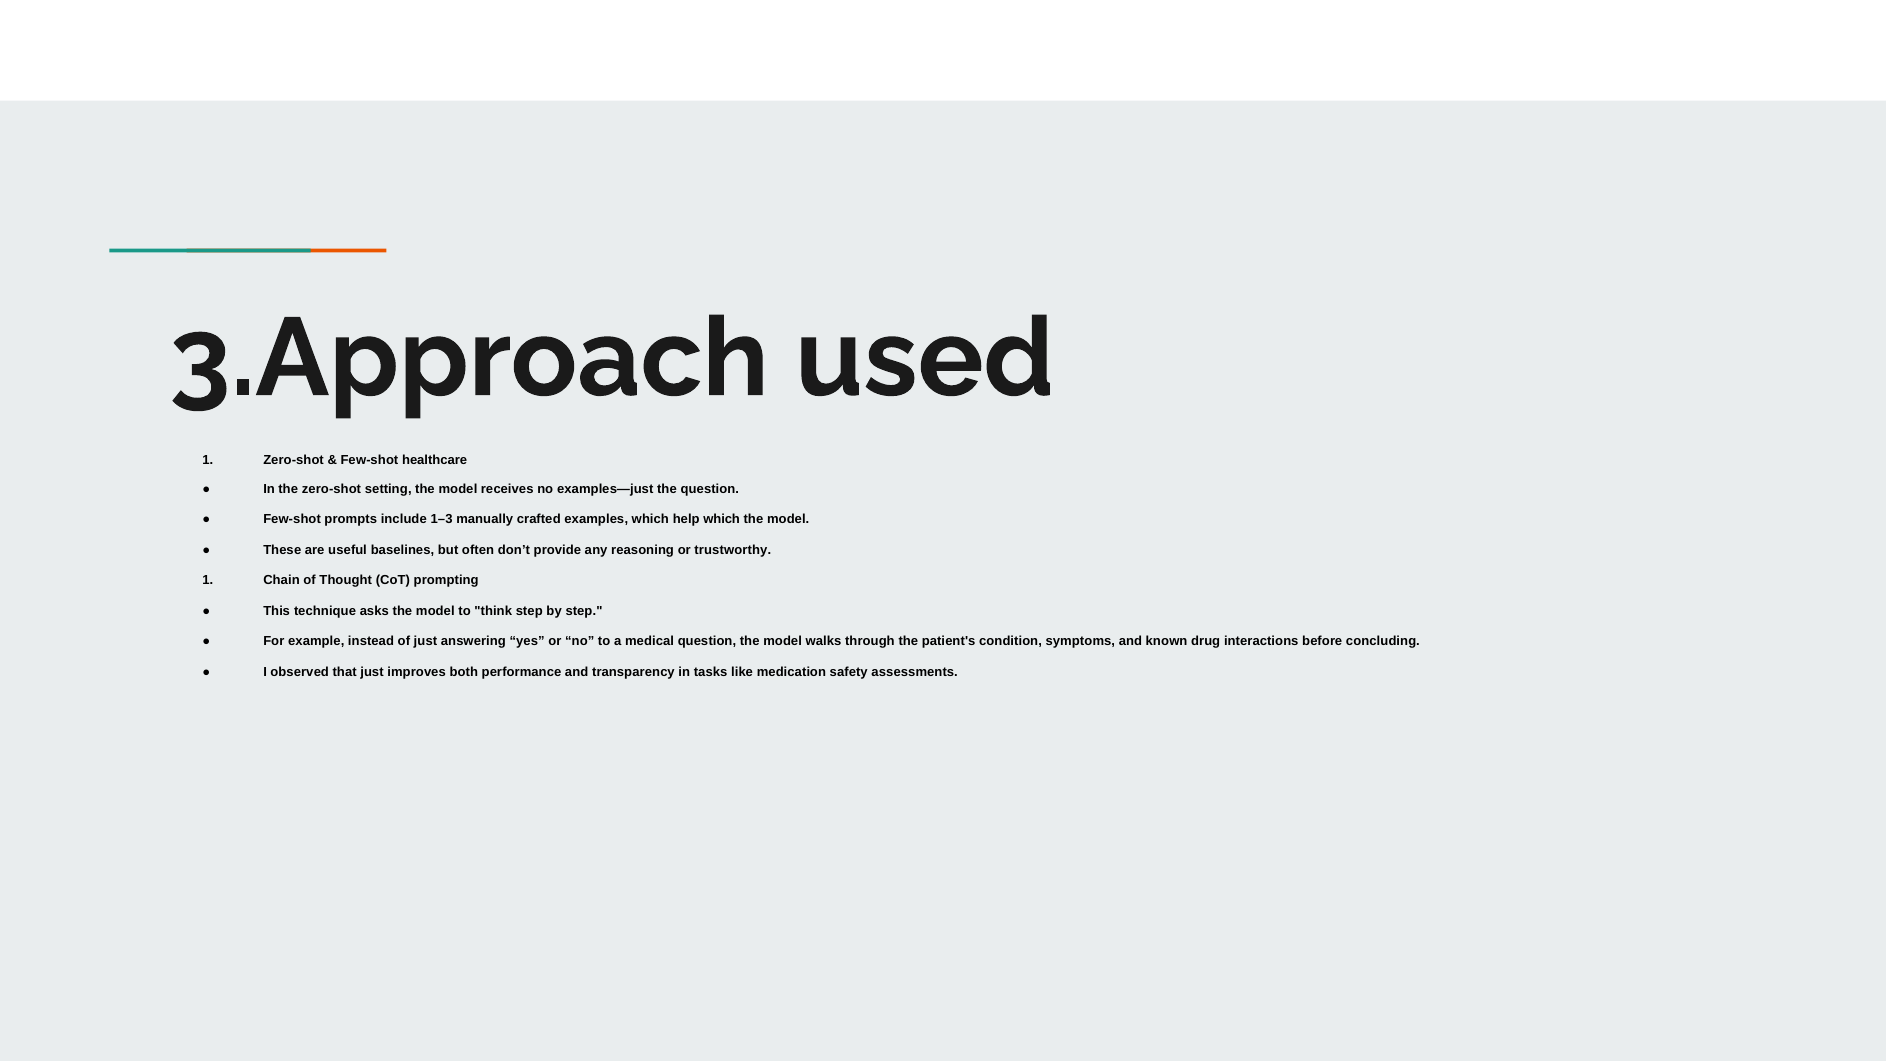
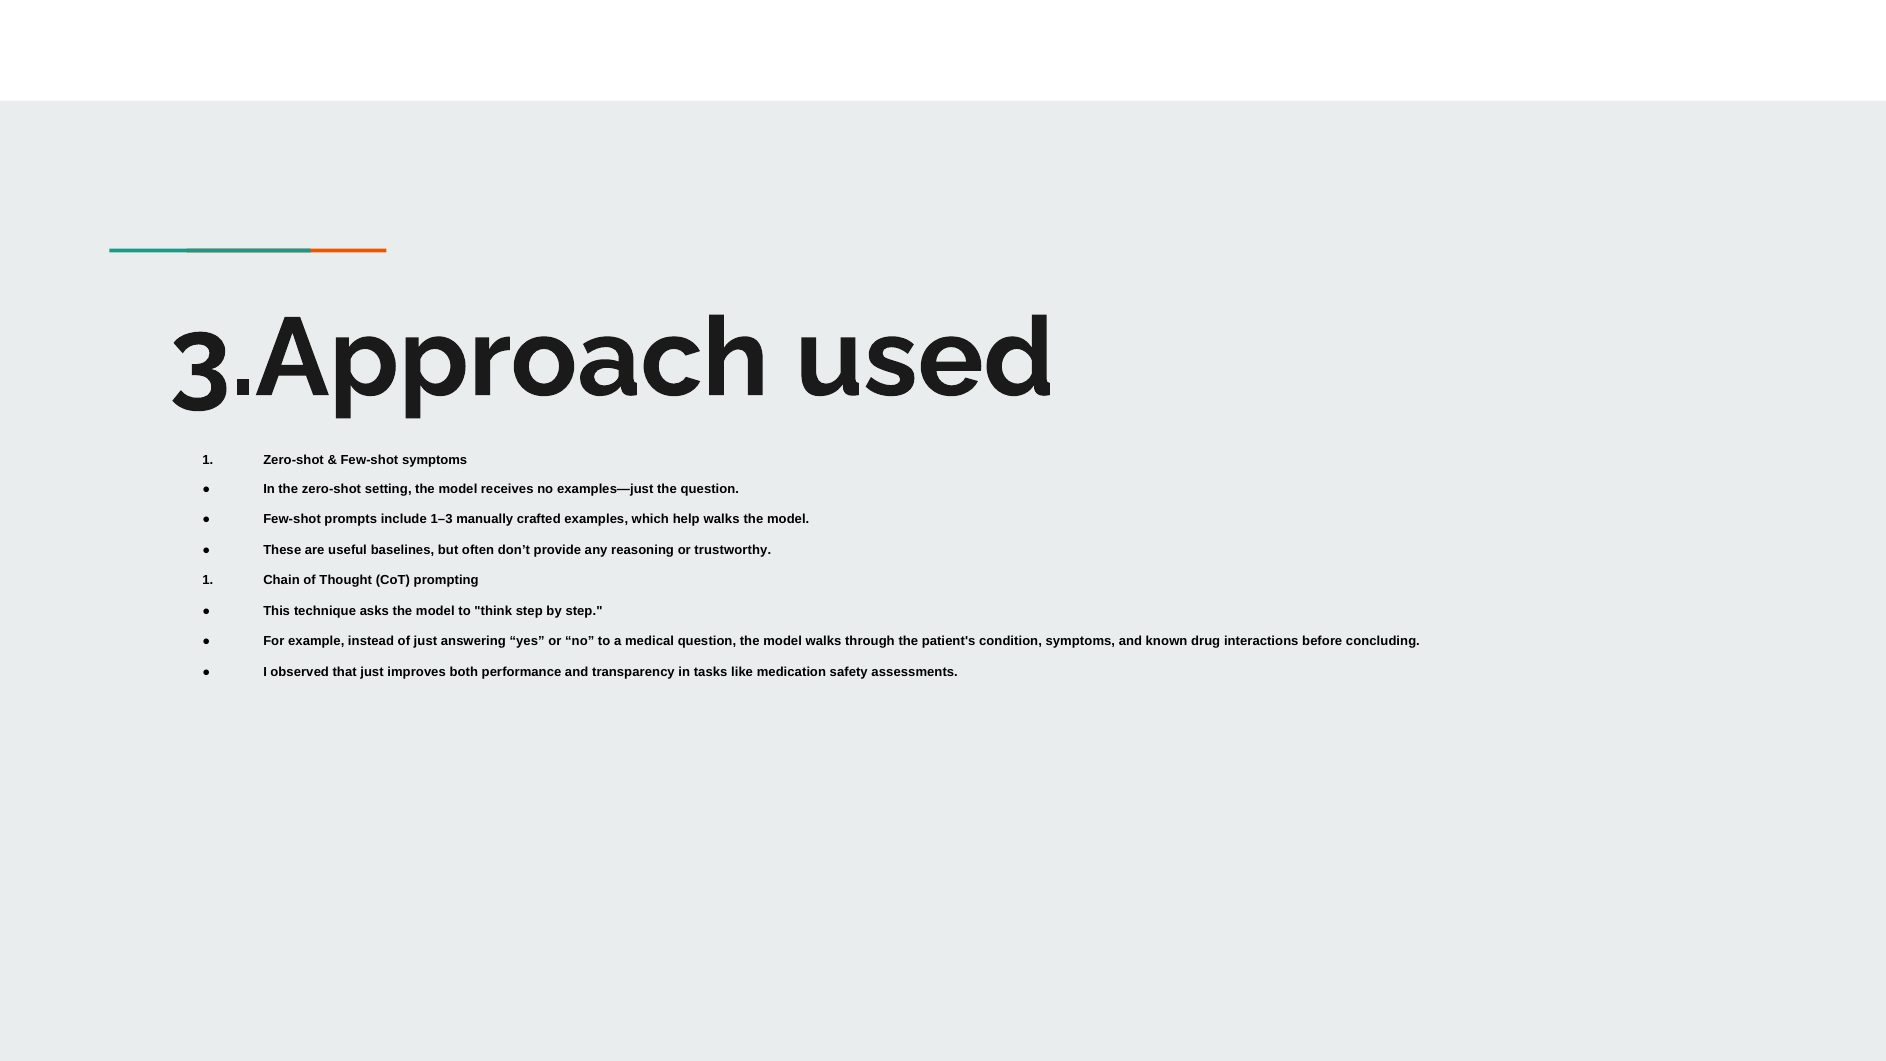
Few-shot healthcare: healthcare -> symptoms
help which: which -> walks
